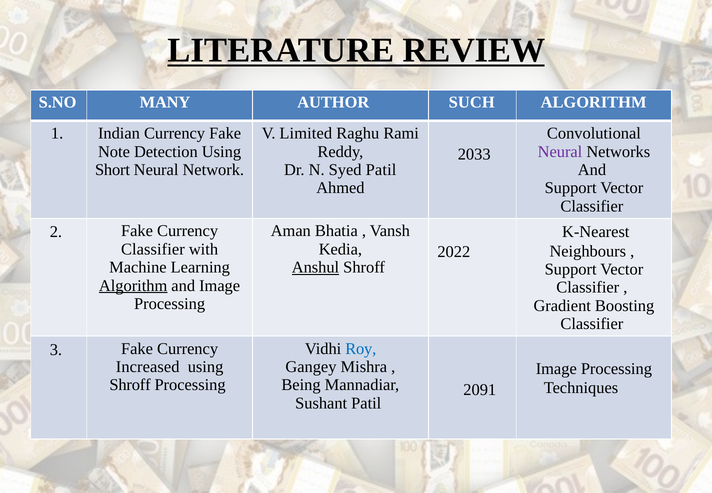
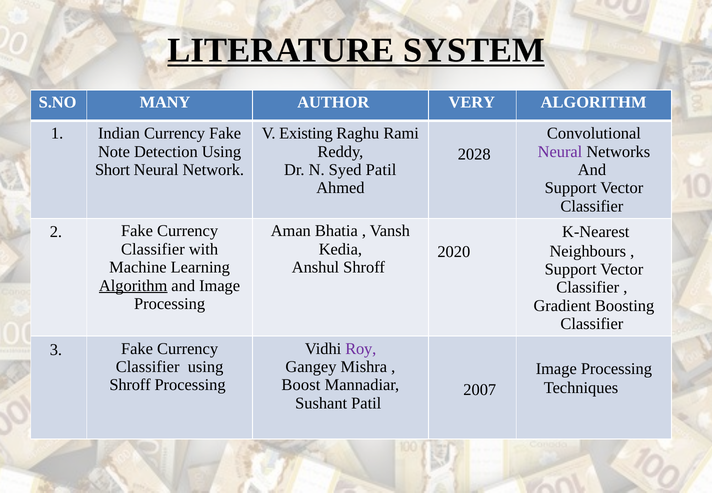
REVIEW: REVIEW -> SYSTEM
SUCH: SUCH -> VERY
Limited: Limited -> Existing
2033: 2033 -> 2028
2022: 2022 -> 2020
Anshul underline: present -> none
Roy colour: blue -> purple
Increased at (148, 367): Increased -> Classifier
Being: Being -> Boost
2091: 2091 -> 2007
